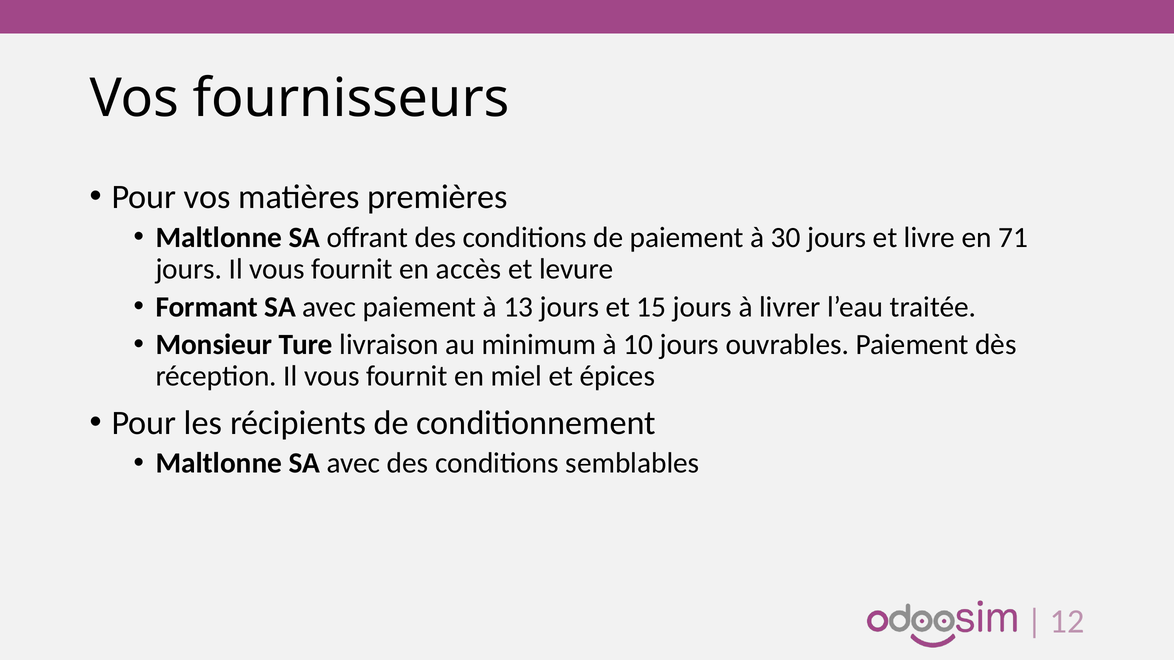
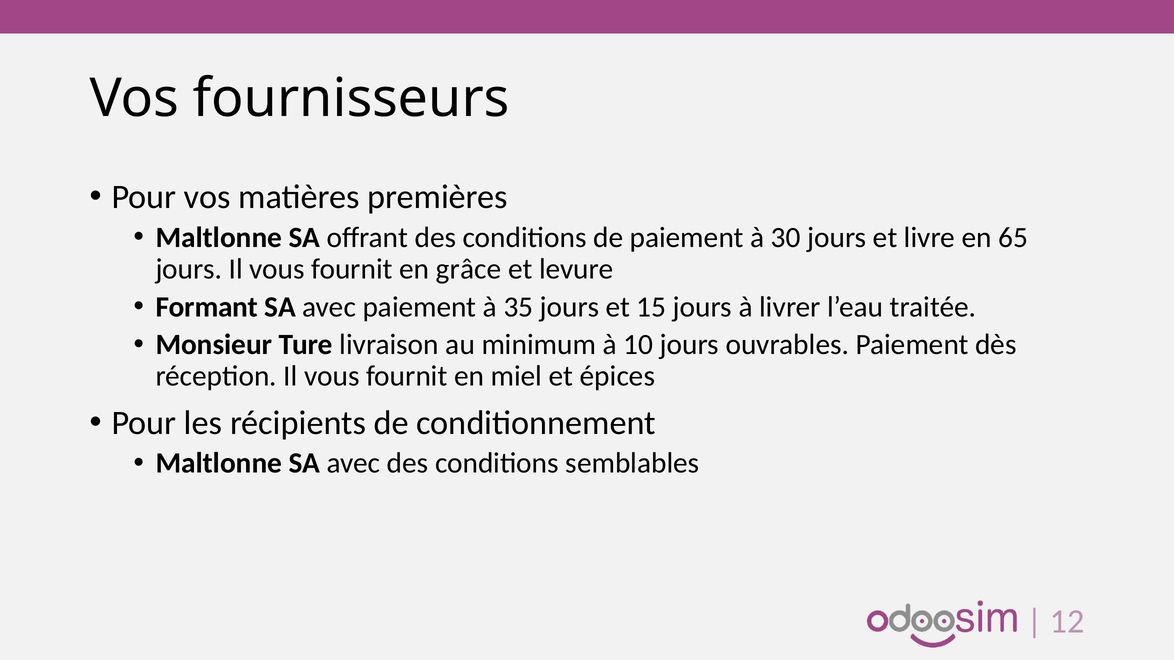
71: 71 -> 65
accès: accès -> grâce
13: 13 -> 35
